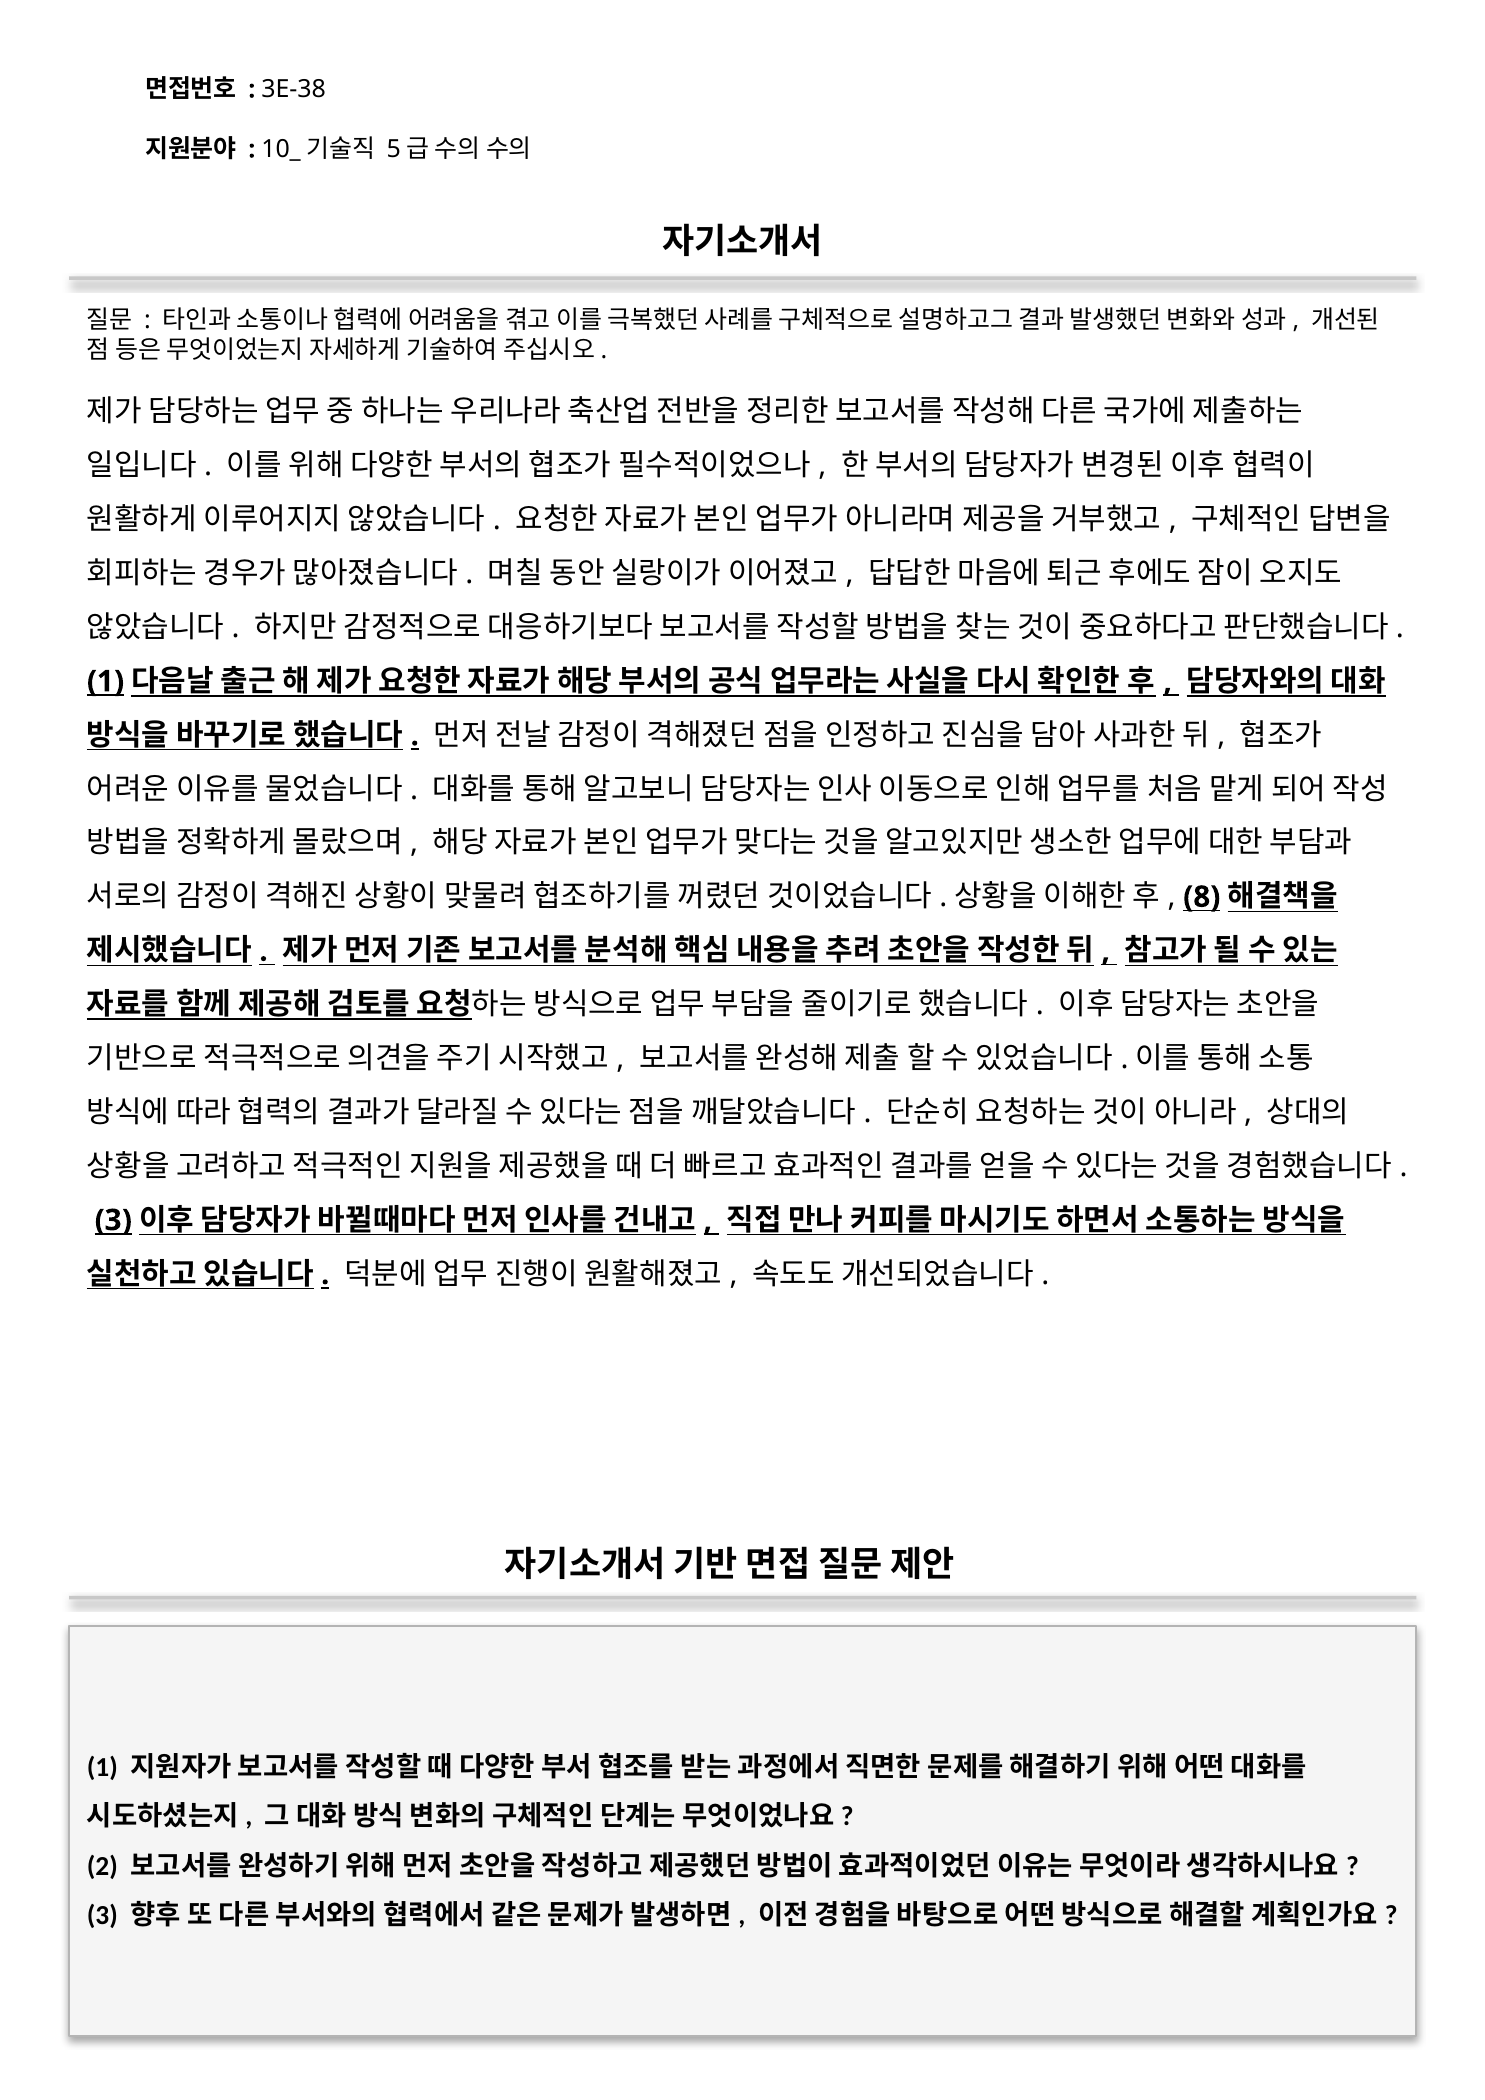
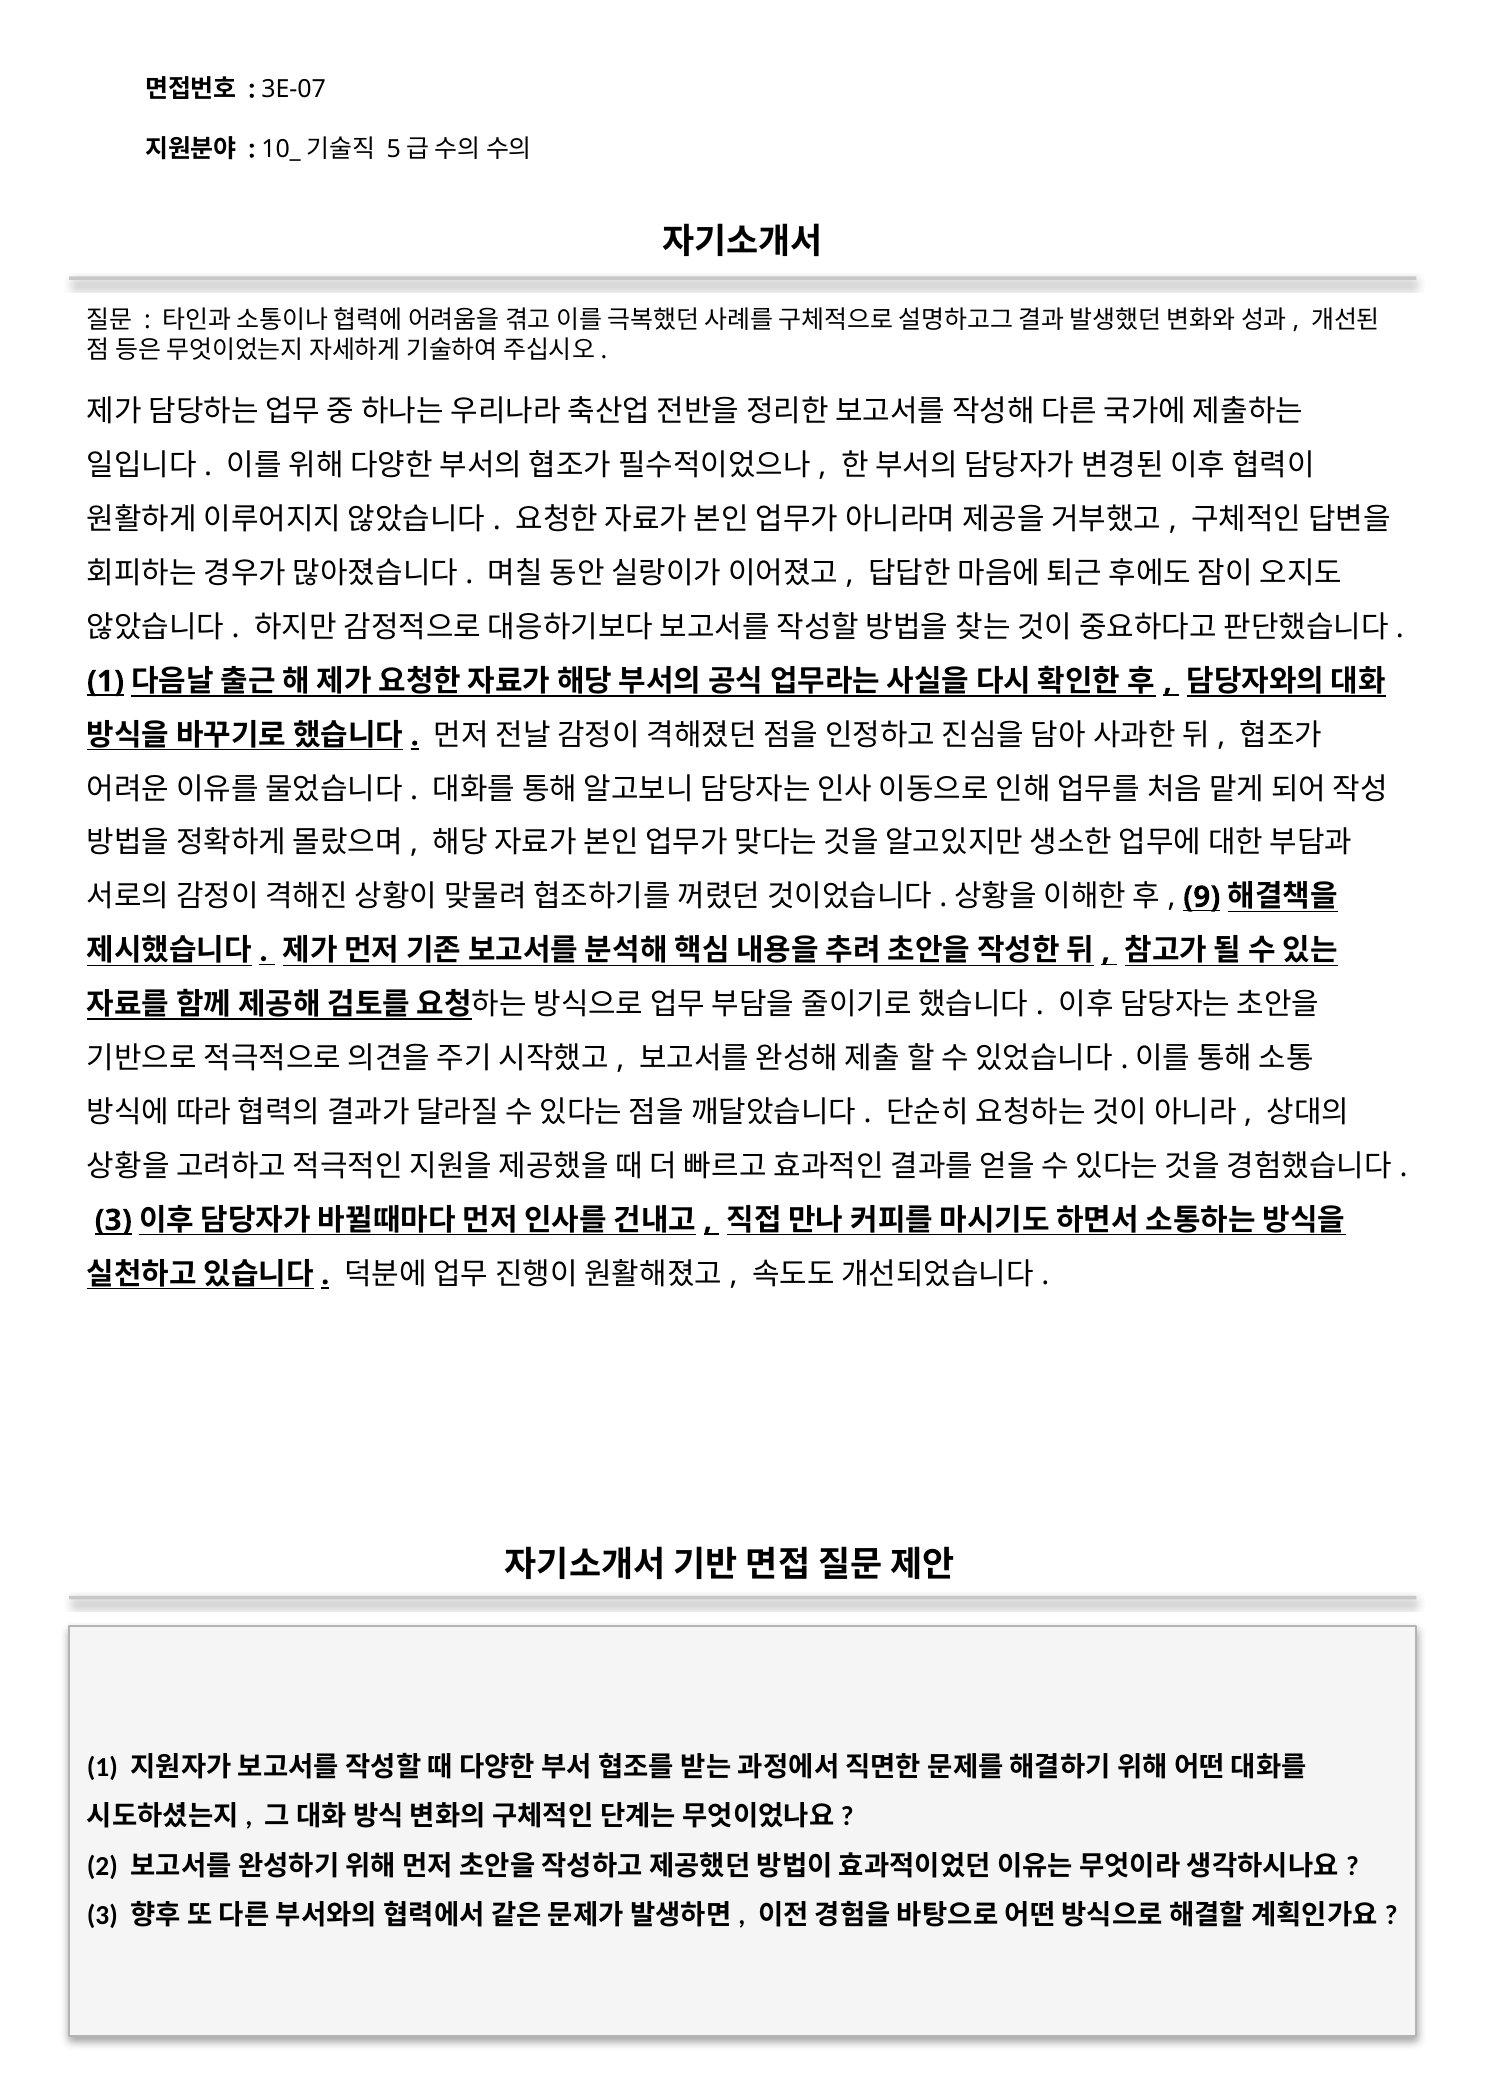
3E-38: 3E-38 -> 3E-07
8: 8 -> 9
